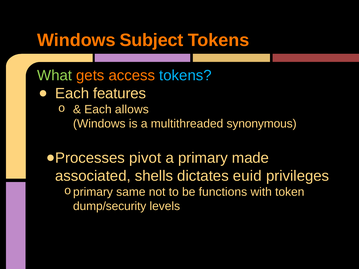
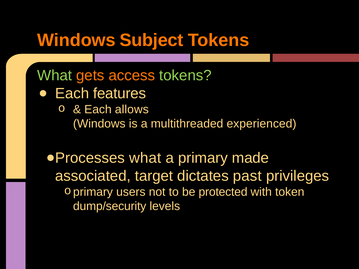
tokens at (185, 76) colour: light blue -> light green
synonymous: synonymous -> experienced
pivot at (145, 158): pivot -> what
shells: shells -> target
euid: euid -> past
same: same -> users
functions: functions -> protected
